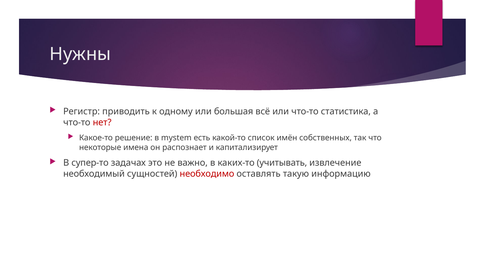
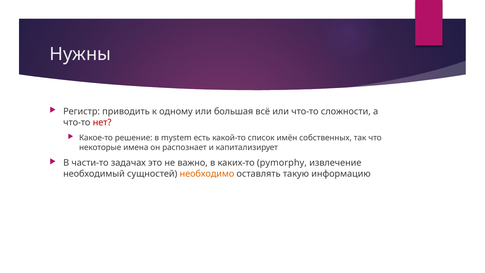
статистика: статистика -> сложности
супер-то: супер-то -> части-то
учитывать: учитывать -> pymorphy
необходимо colour: red -> orange
